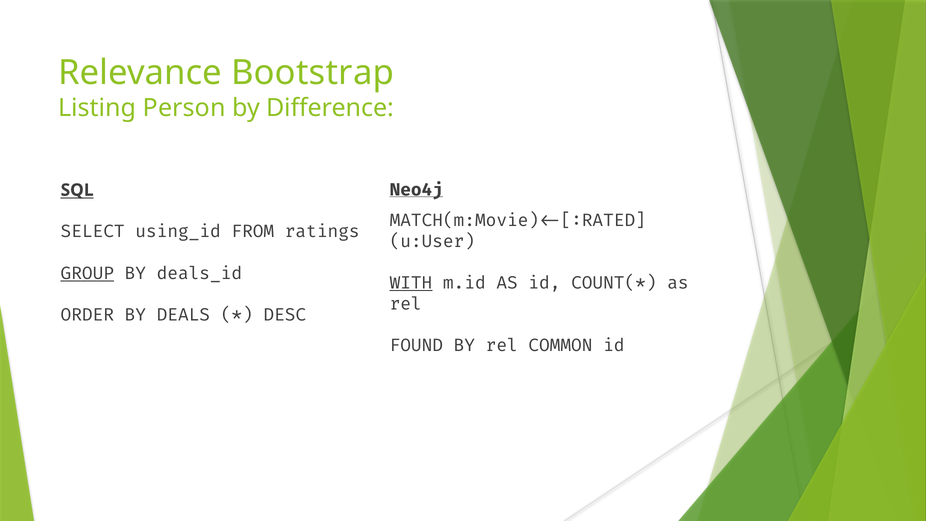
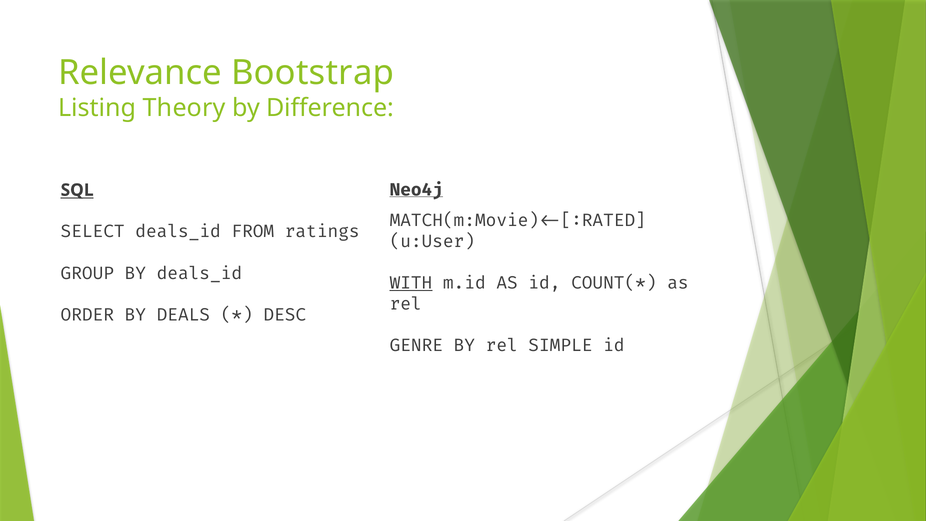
Person: Person -> Theory
SELECT using_id: using_id -> deals_id
GROUP underline: present -> none
FOUND: FOUND -> GENRE
COMMON: COMMON -> SIMPLE
